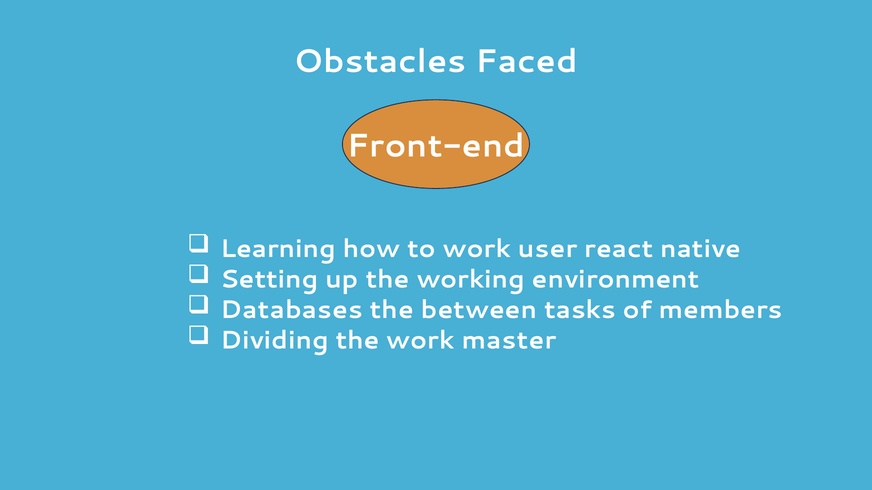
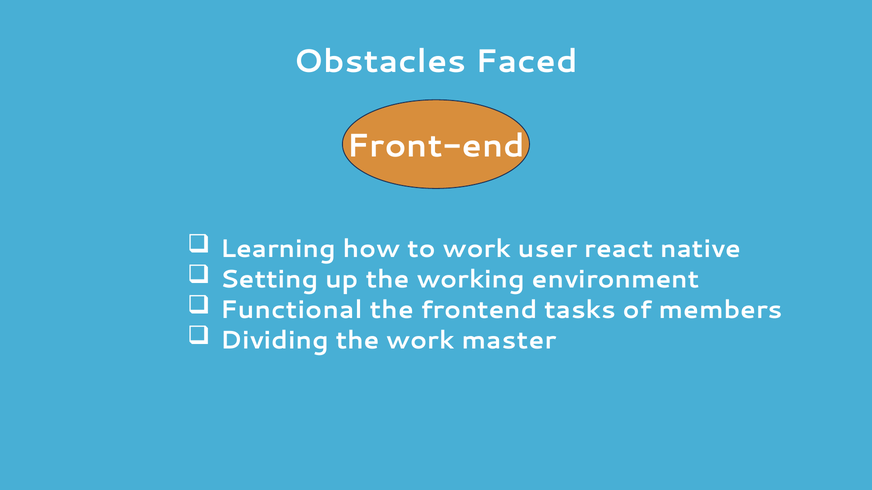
Databases: Databases -> Functional
between: between -> frontend
